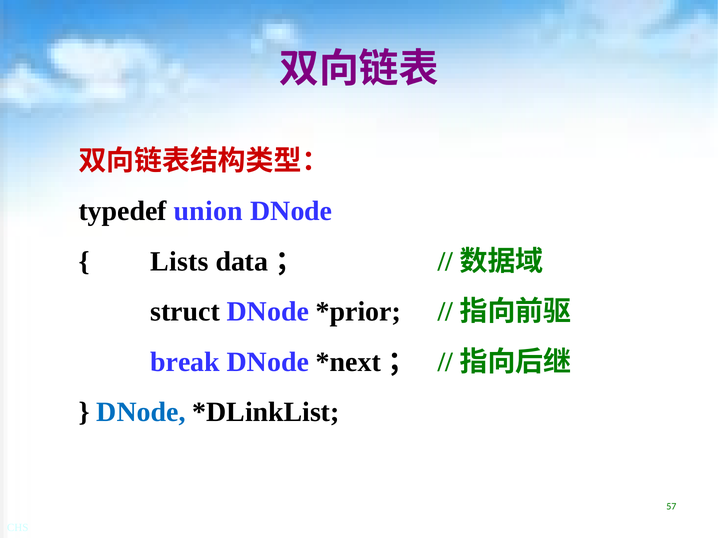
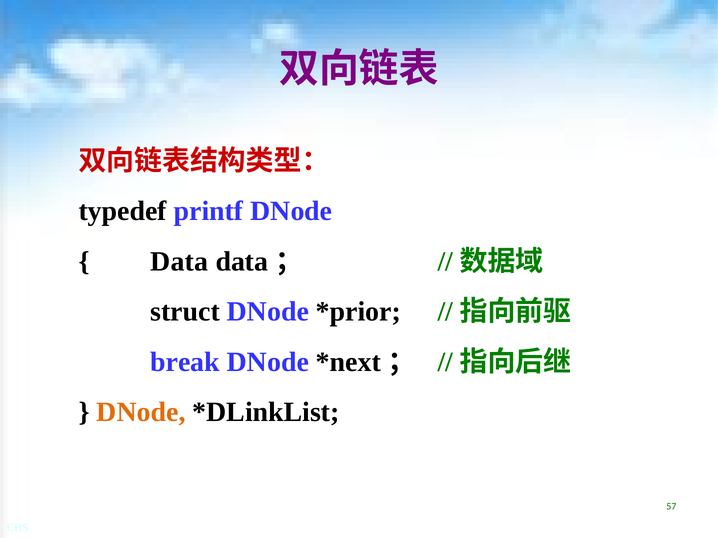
union: union -> printf
Lists at (179, 262): Lists -> Data
DNode at (141, 413) colour: blue -> orange
